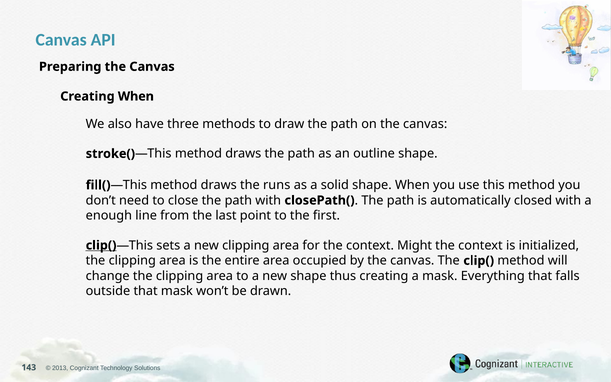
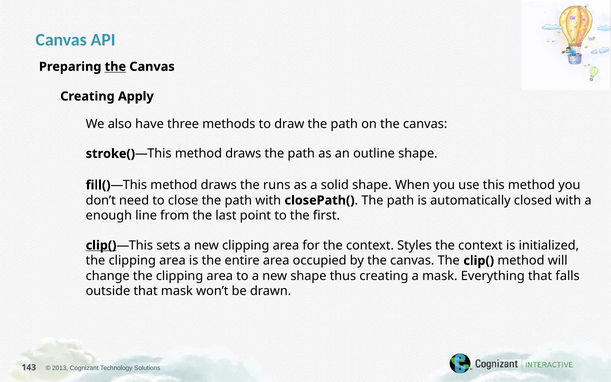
the at (115, 67) underline: none -> present
Creating When: When -> Apply
Might: Might -> Styles
